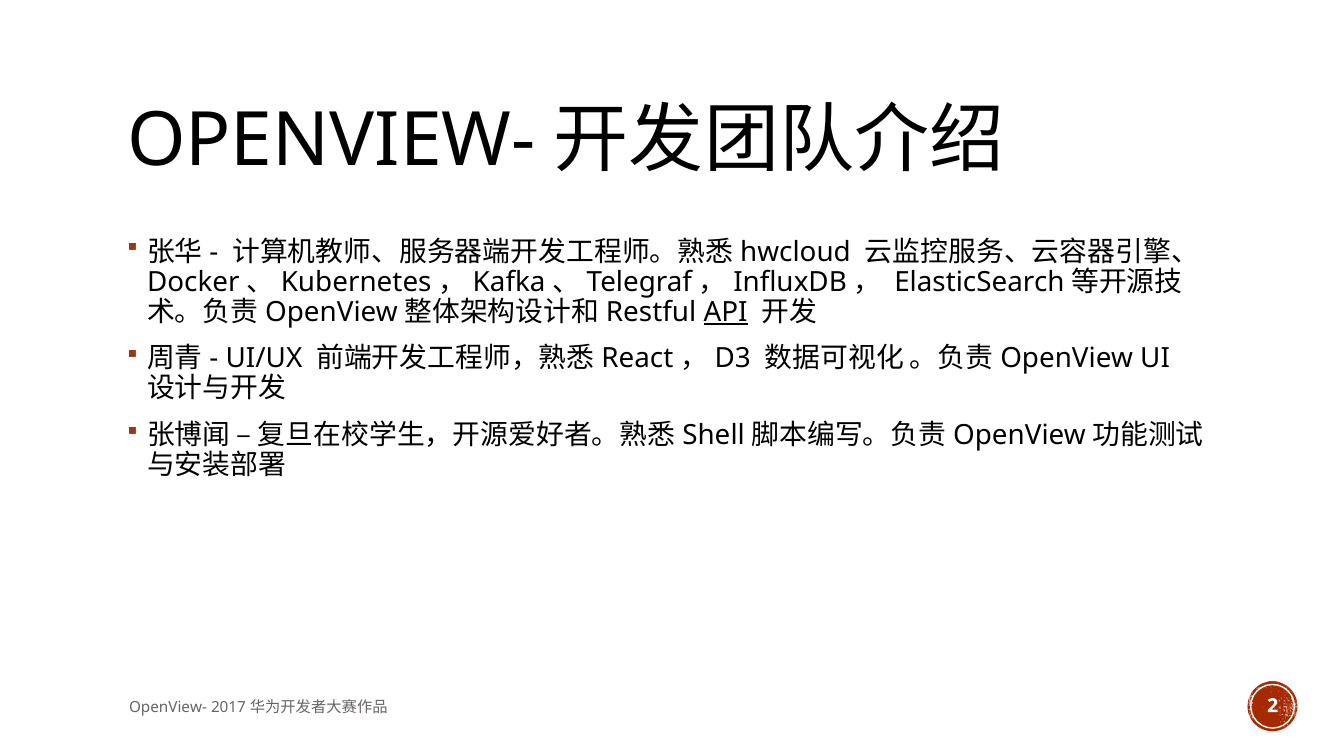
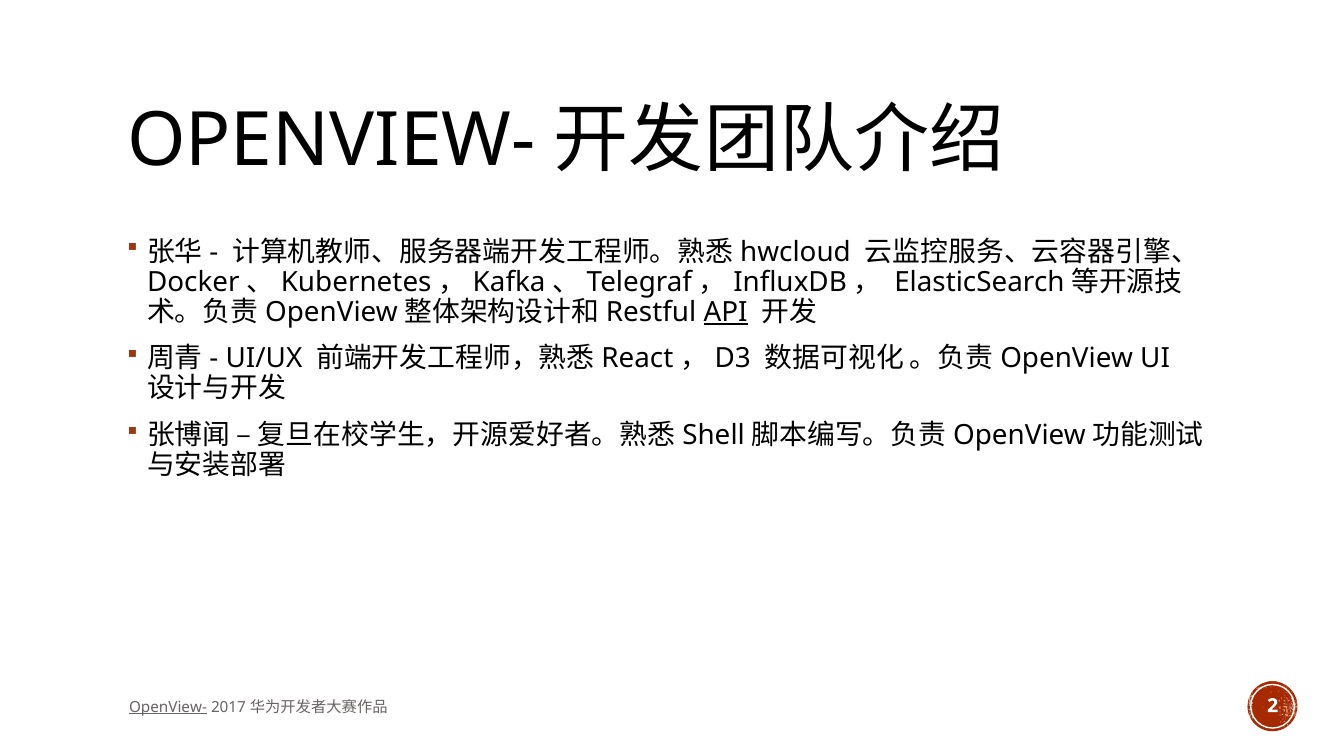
OpenView- at (168, 707) underline: none -> present
